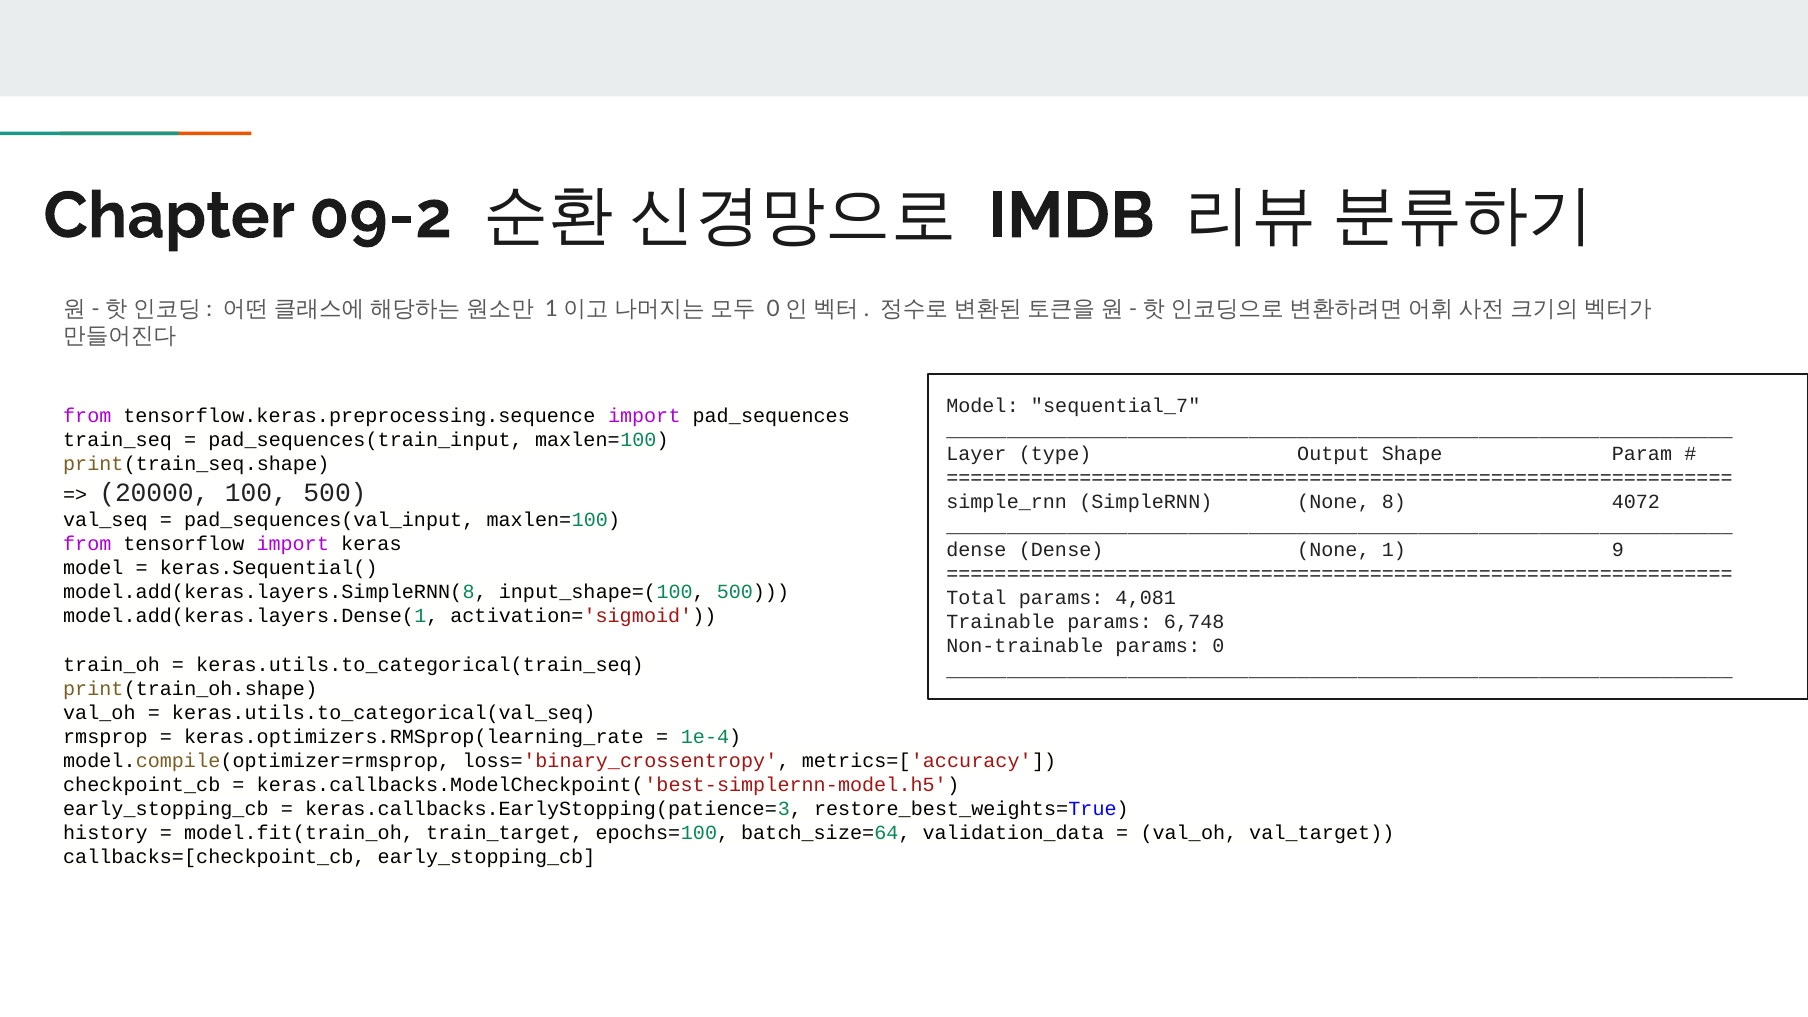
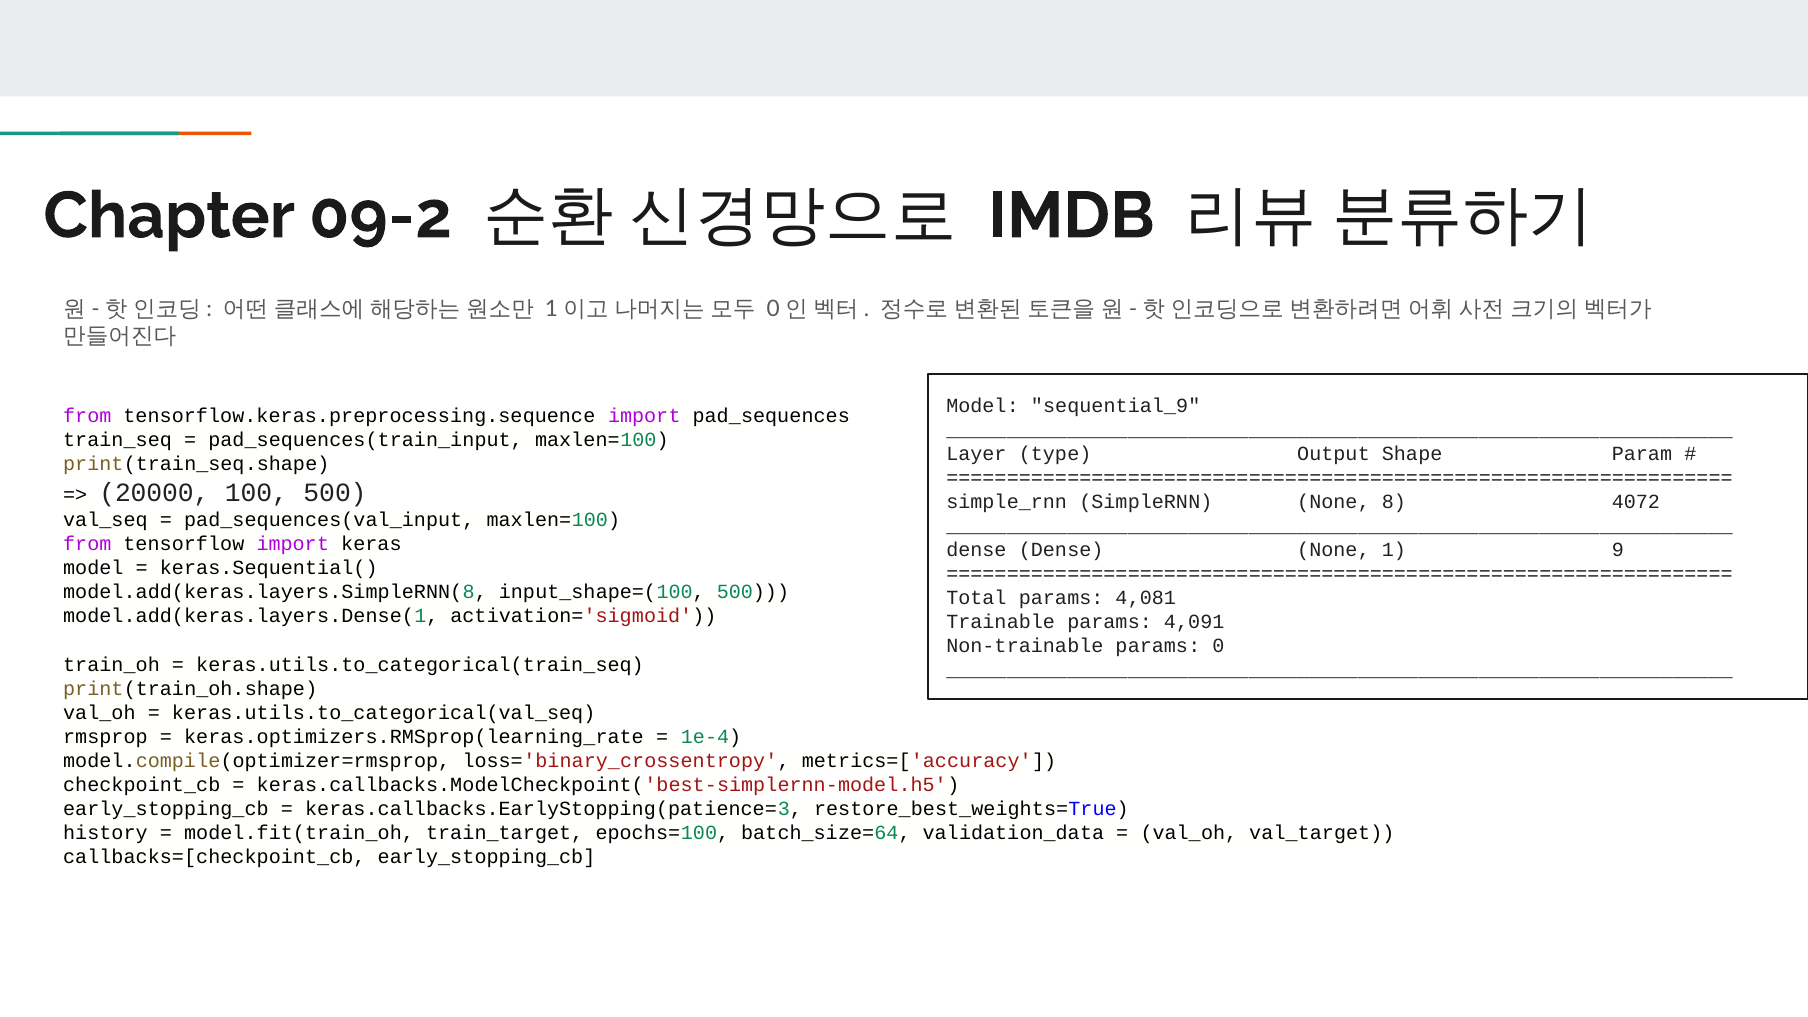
sequential_7: sequential_7 -> sequential_9
6,748: 6,748 -> 4,091
